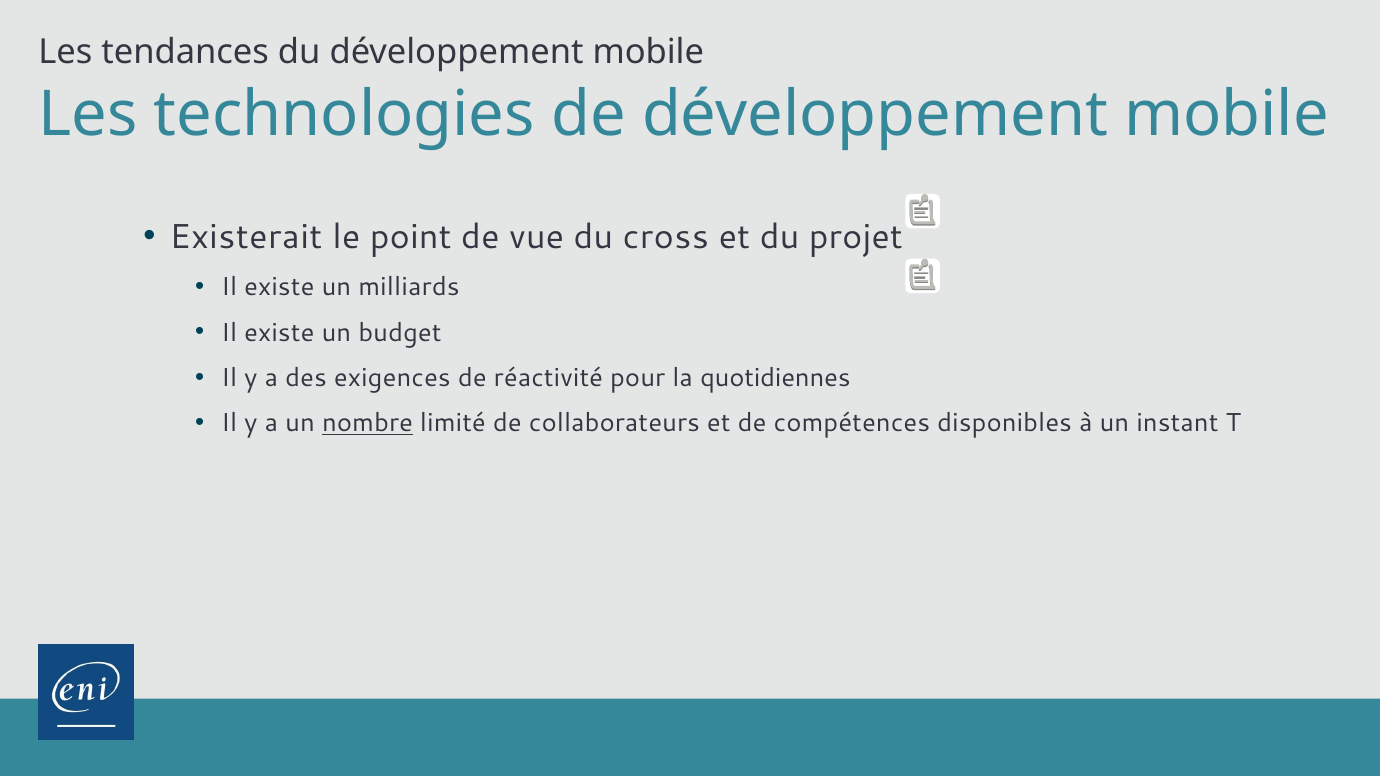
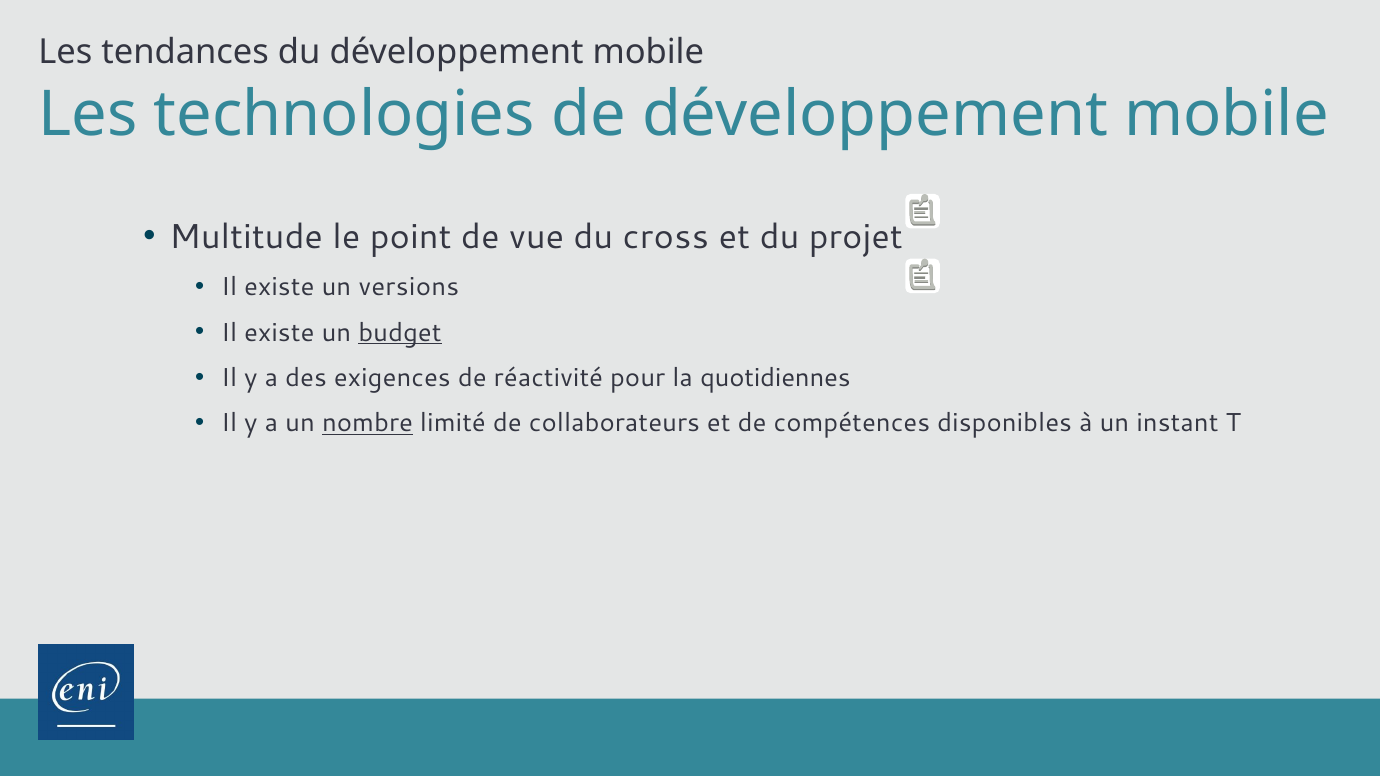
Existerait: Existerait -> Multitude
milliards: milliards -> versions
budget underline: none -> present
